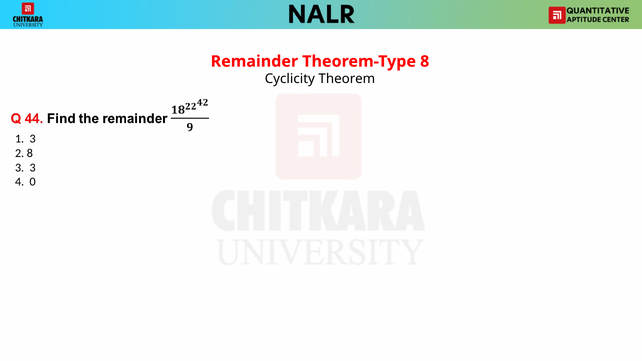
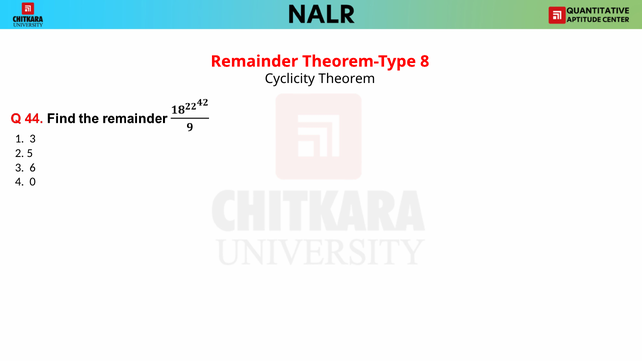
2 8: 8 -> 5
3 3: 3 -> 6
